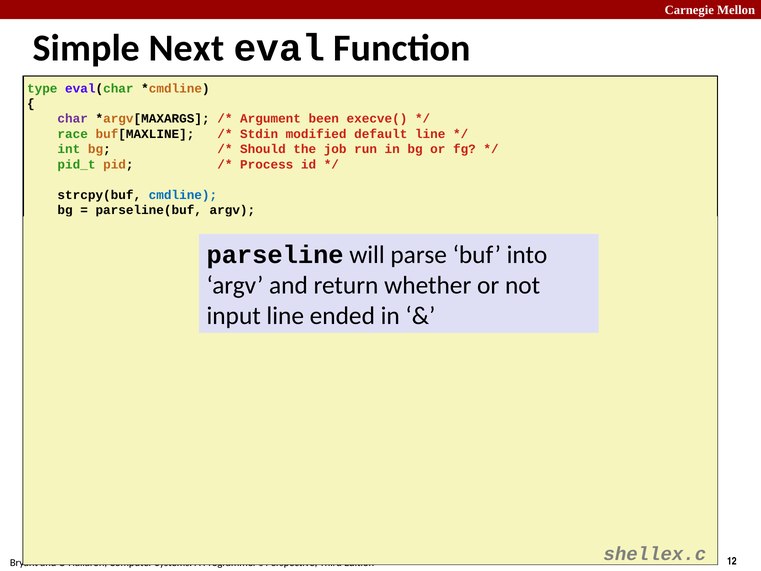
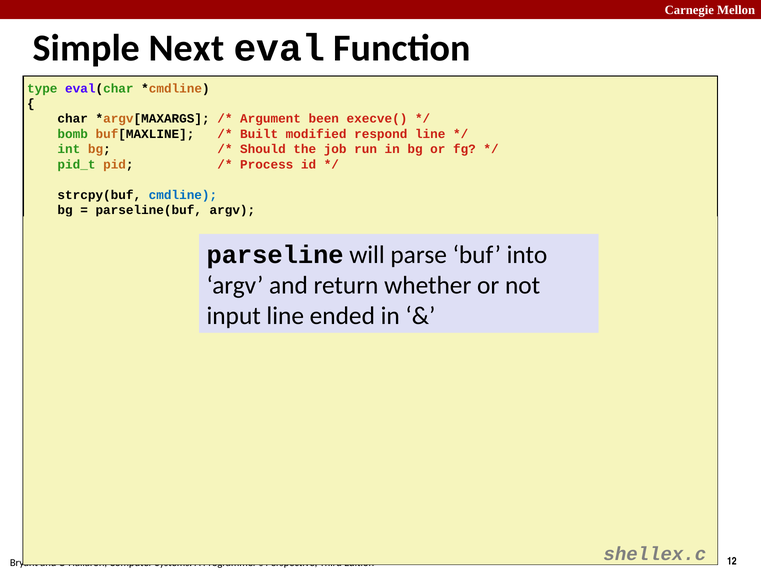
char colour: purple -> black
race: race -> bomb
Stdin: Stdin -> Built
default: default -> respond
